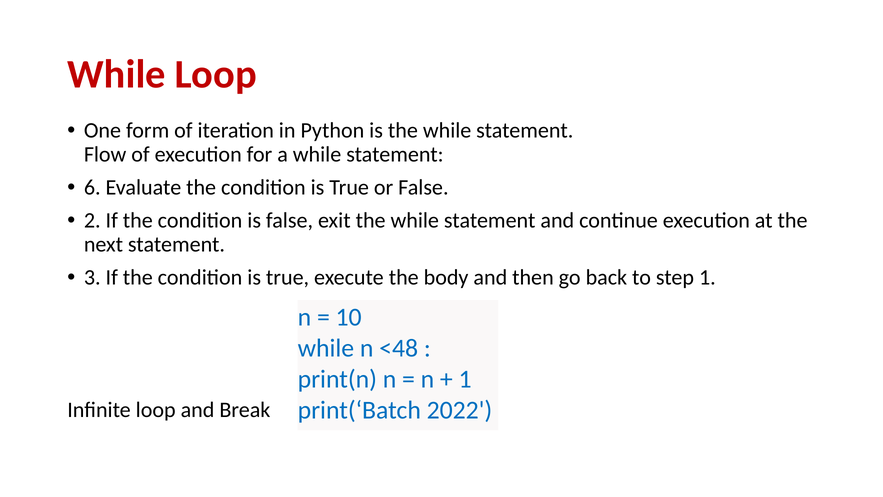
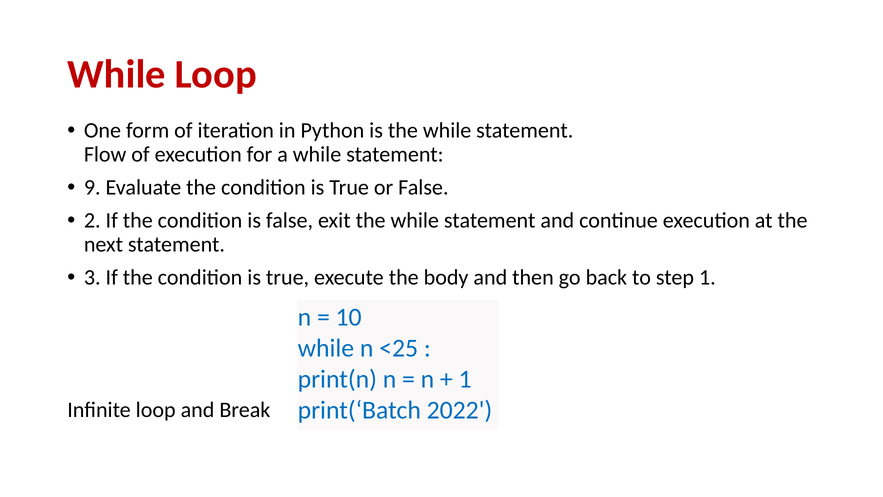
6: 6 -> 9
<48: <48 -> <25
